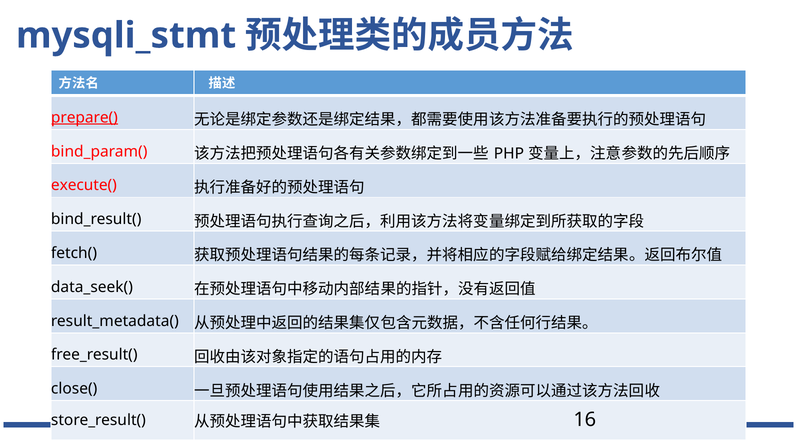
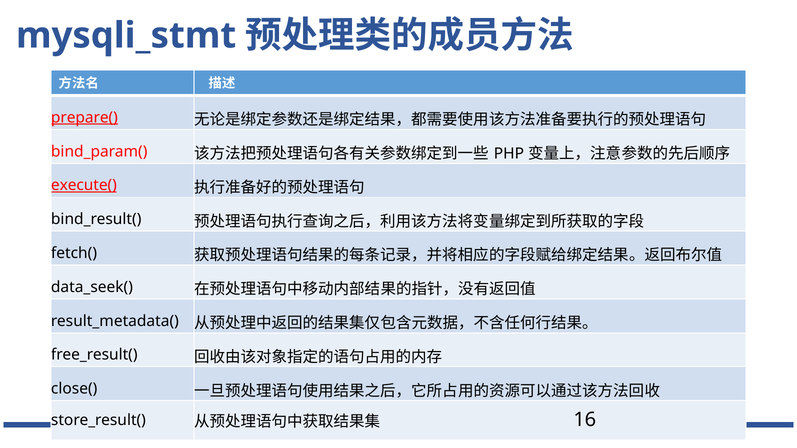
execute( underline: none -> present
